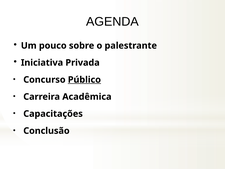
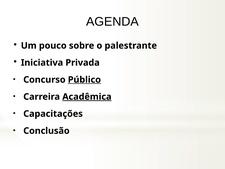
Acadêmica underline: none -> present
